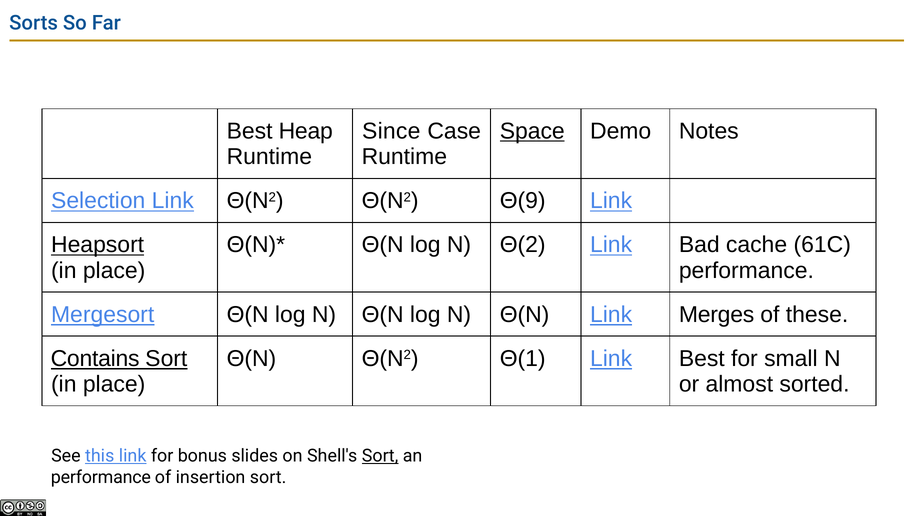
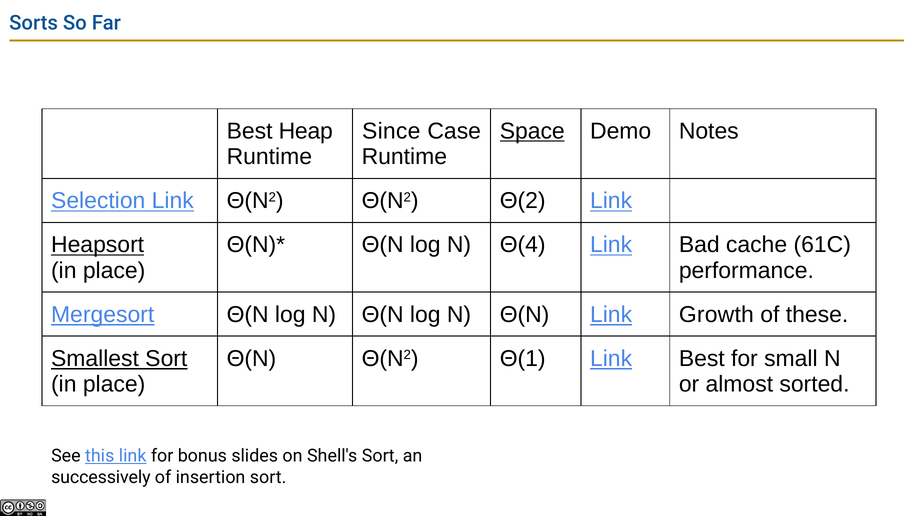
Θ(9: Θ(9 -> Θ(2
Θ(2: Θ(2 -> Θ(4
Merges: Merges -> Growth
Contains: Contains -> Smallest
Sort at (380, 456) underline: present -> none
performance at (101, 478): performance -> successively
